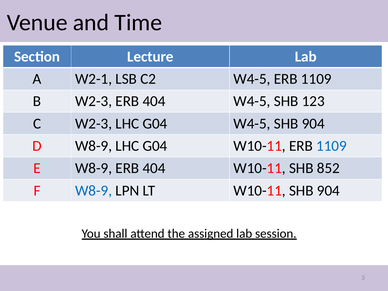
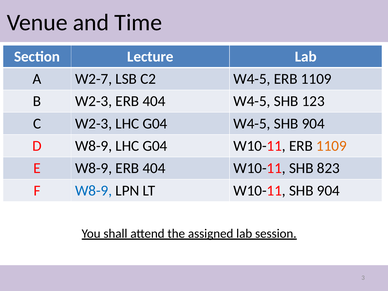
W2-1: W2-1 -> W2-7
1109 at (331, 146) colour: blue -> orange
852: 852 -> 823
